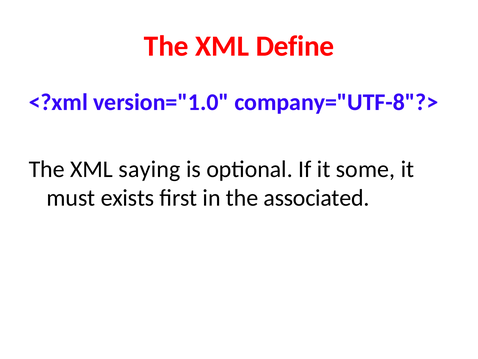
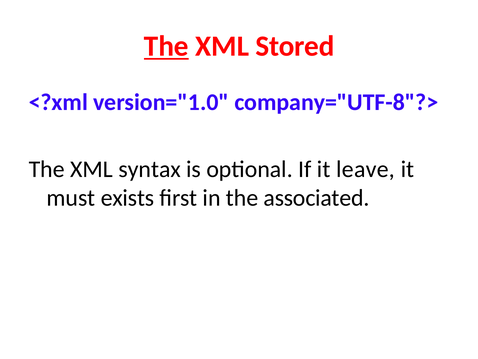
The at (166, 46) underline: none -> present
Define: Define -> Stored
saying: saying -> syntax
some: some -> leave
